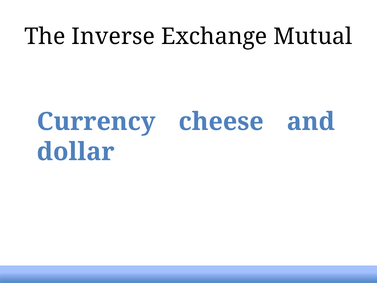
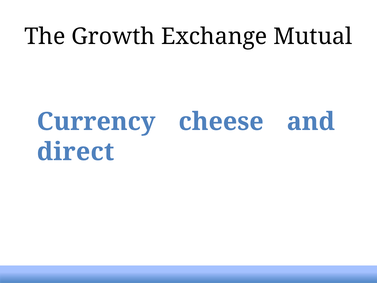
Inverse: Inverse -> Growth
dollar: dollar -> direct
